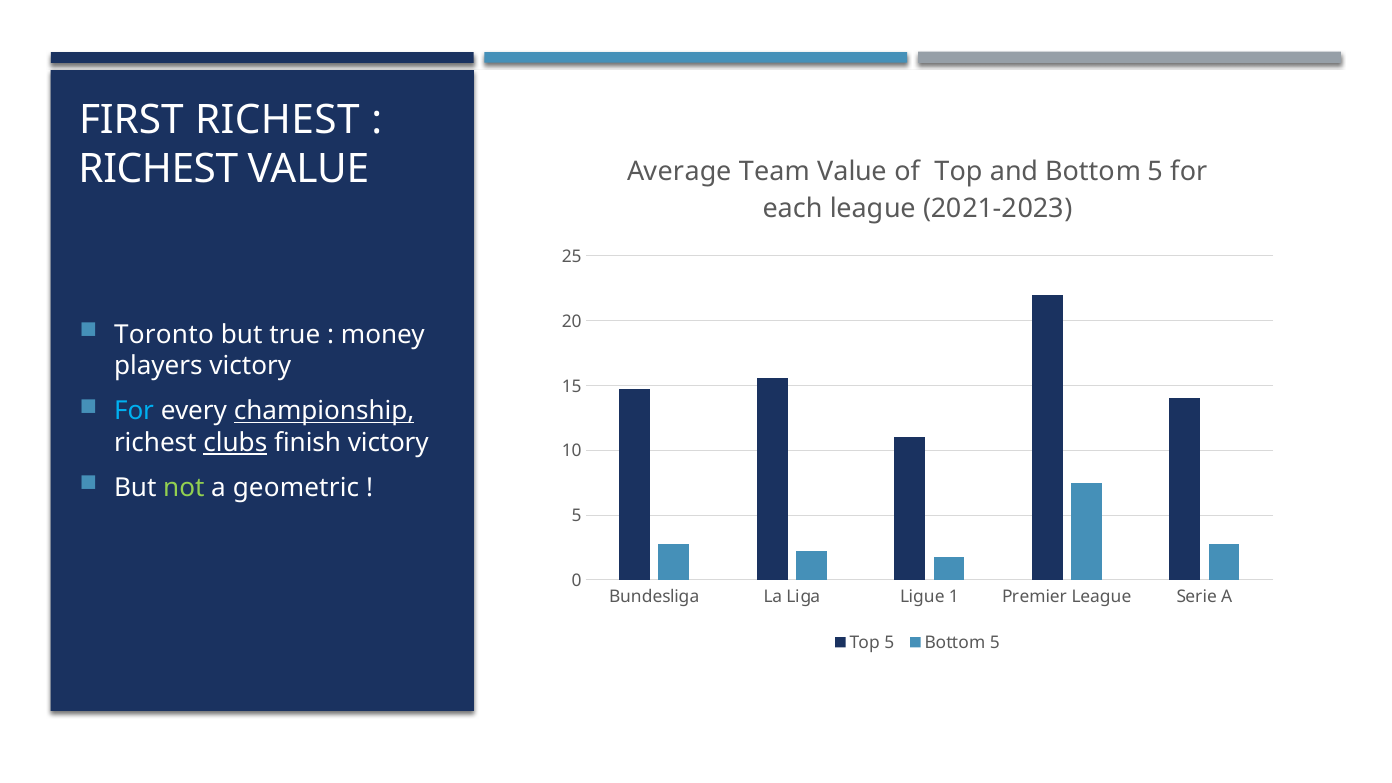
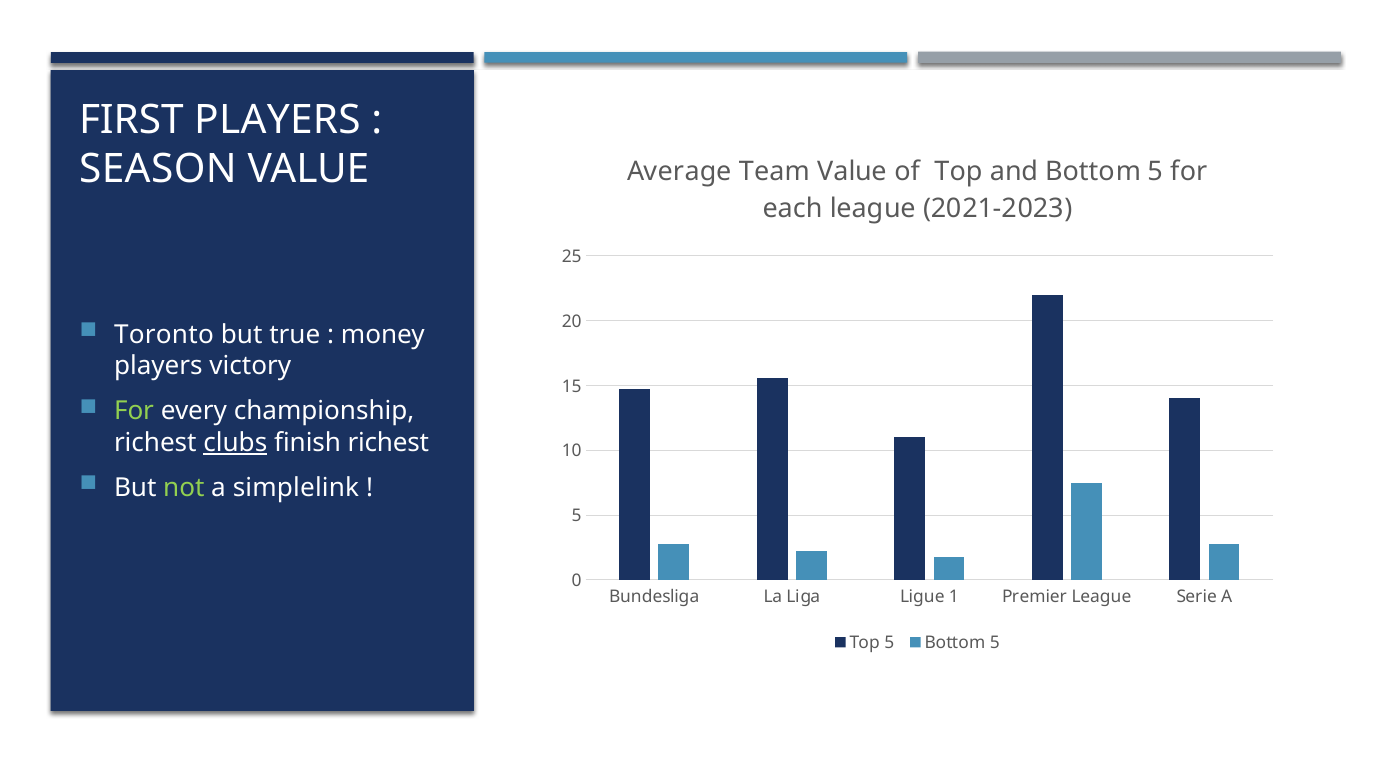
FIRST RICHEST: RICHEST -> PLAYERS
RICHEST at (158, 169): RICHEST -> SEASON
For at (134, 411) colour: light blue -> light green
championship underline: present -> none
finish victory: victory -> richest
geometric: geometric -> simplelink
